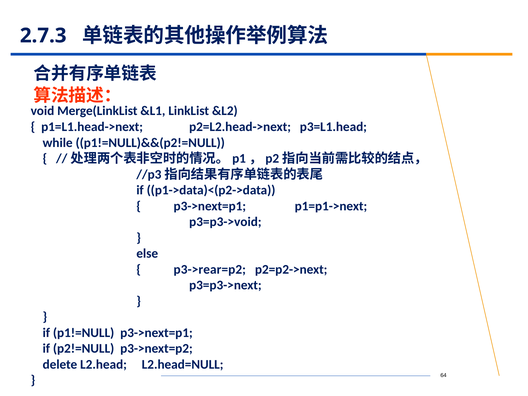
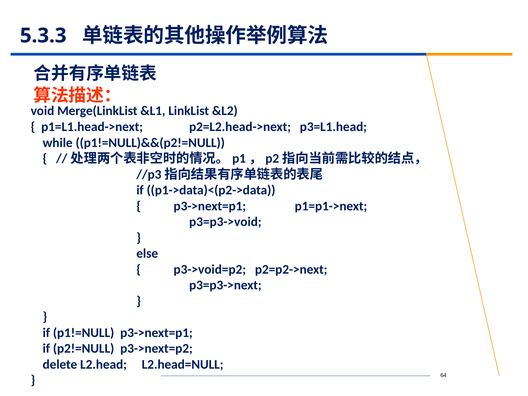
2.7.3: 2.7.3 -> 5.3.3
p3->rear=p2: p3->rear=p2 -> p3->void=p2
